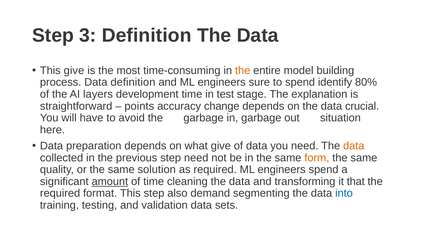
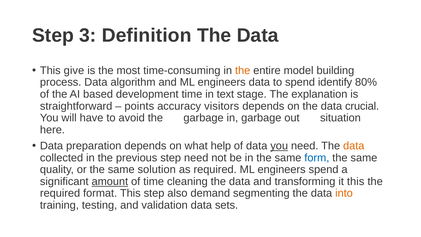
Data definition: definition -> algorithm
engineers sure: sure -> data
layers: layers -> based
test: test -> text
change: change -> visitors
what give: give -> help
you at (279, 146) underline: none -> present
form colour: orange -> blue
it that: that -> this
into colour: blue -> orange
